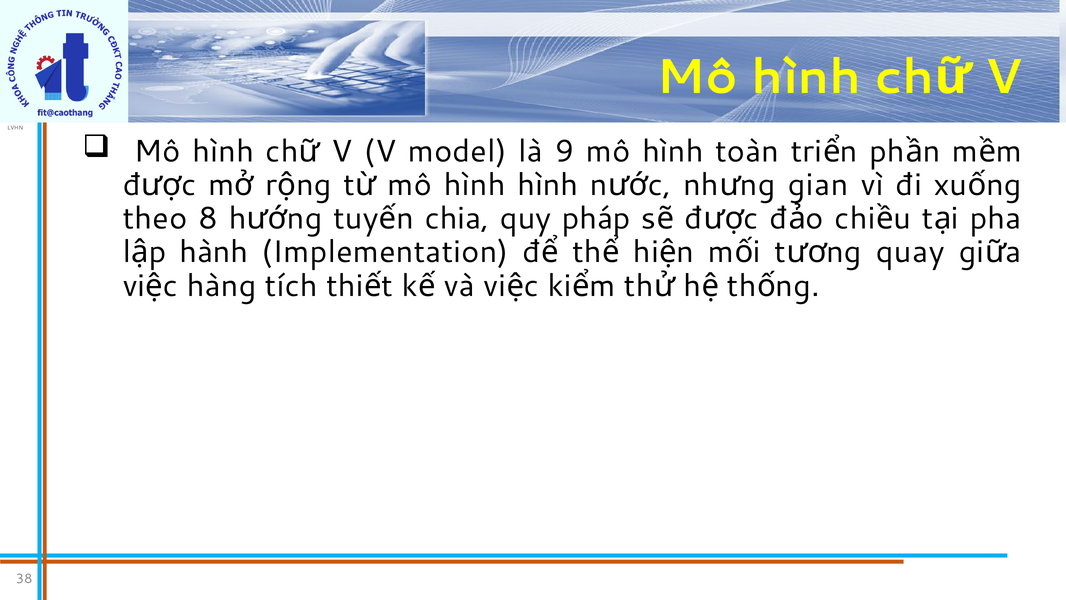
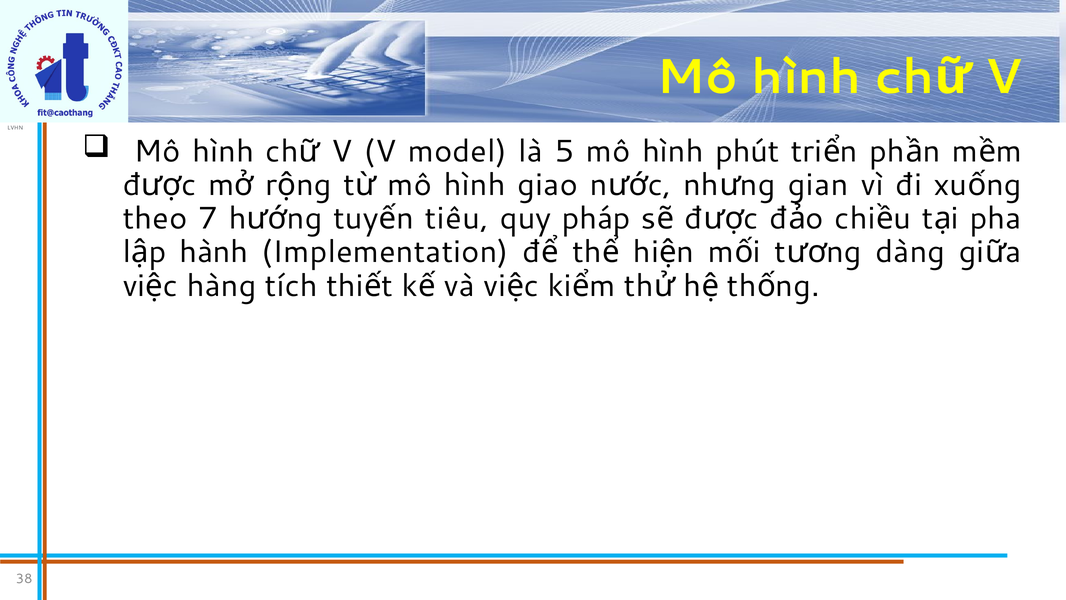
9: 9 -> 5
toàn: toàn -> phút
hình hình: hình -> giao
8: 8 -> 7
chia: chia -> tiêu
quay: quay -> dàng
